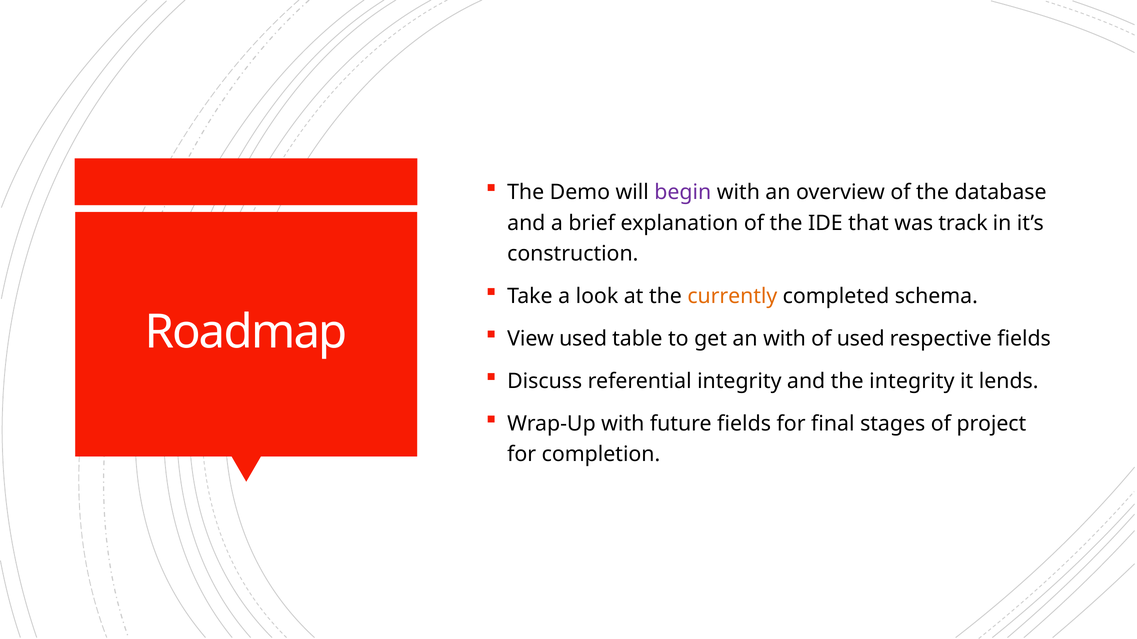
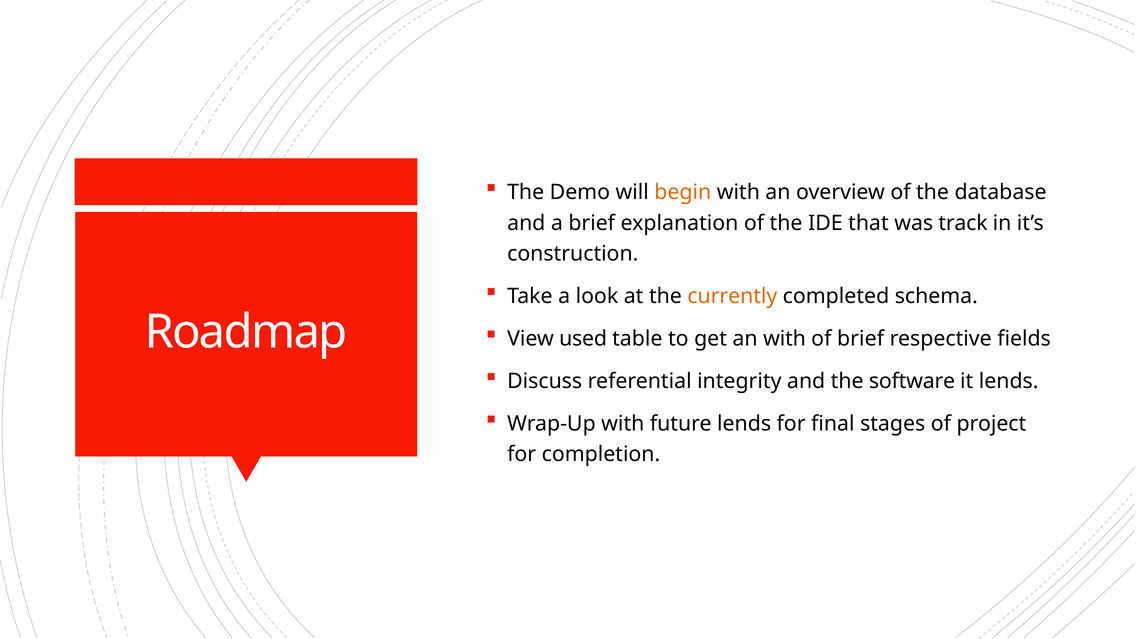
begin colour: purple -> orange
of used: used -> brief
the integrity: integrity -> software
future fields: fields -> lends
